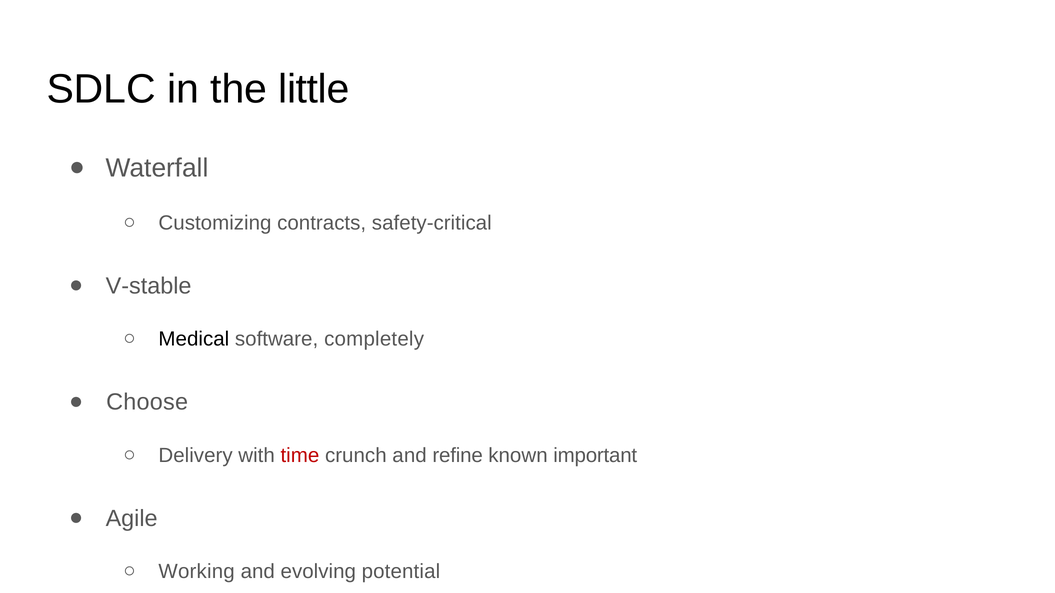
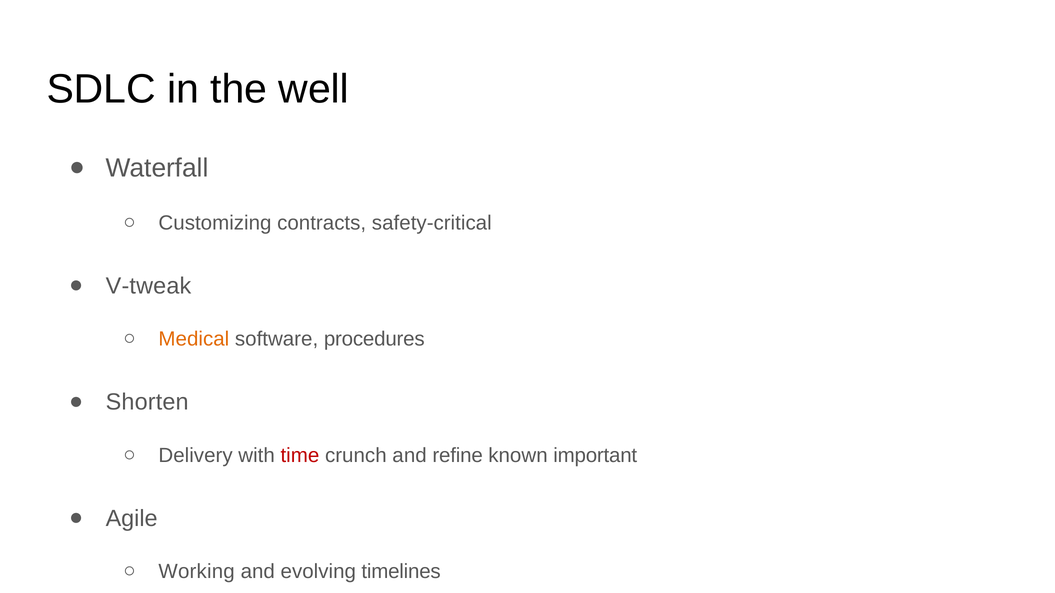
little: little -> well
V-stable: V-stable -> V-tweak
Medical colour: black -> orange
completely: completely -> procedures
Choose: Choose -> Shorten
potential: potential -> timelines
